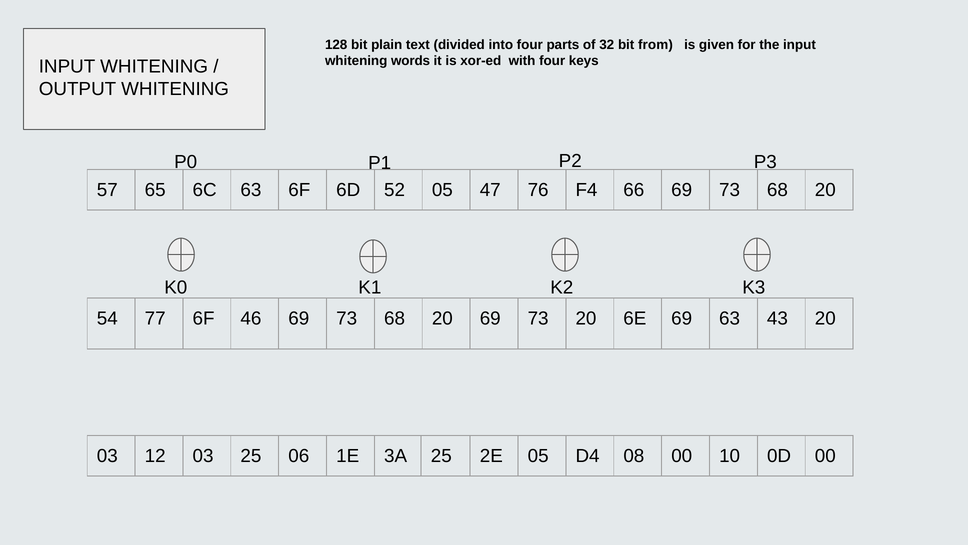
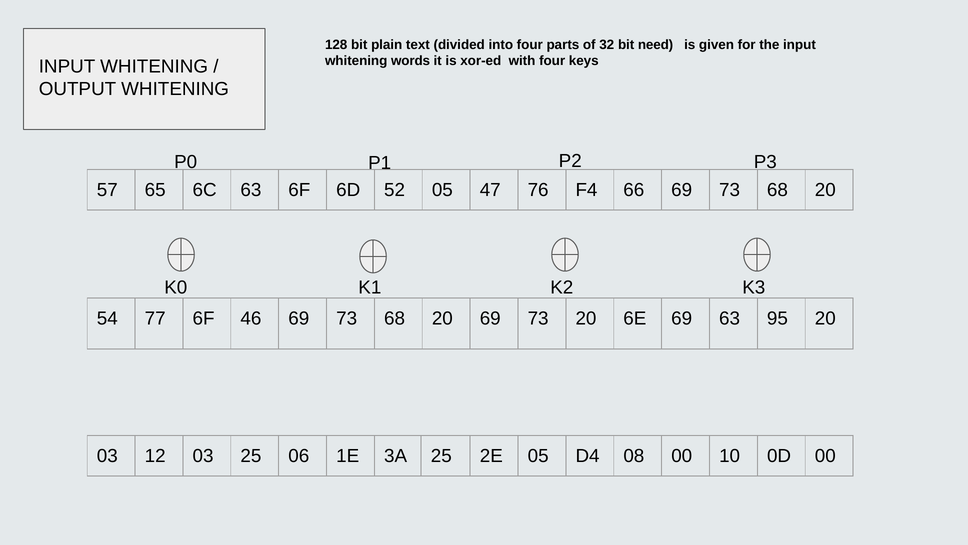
from: from -> need
43: 43 -> 95
